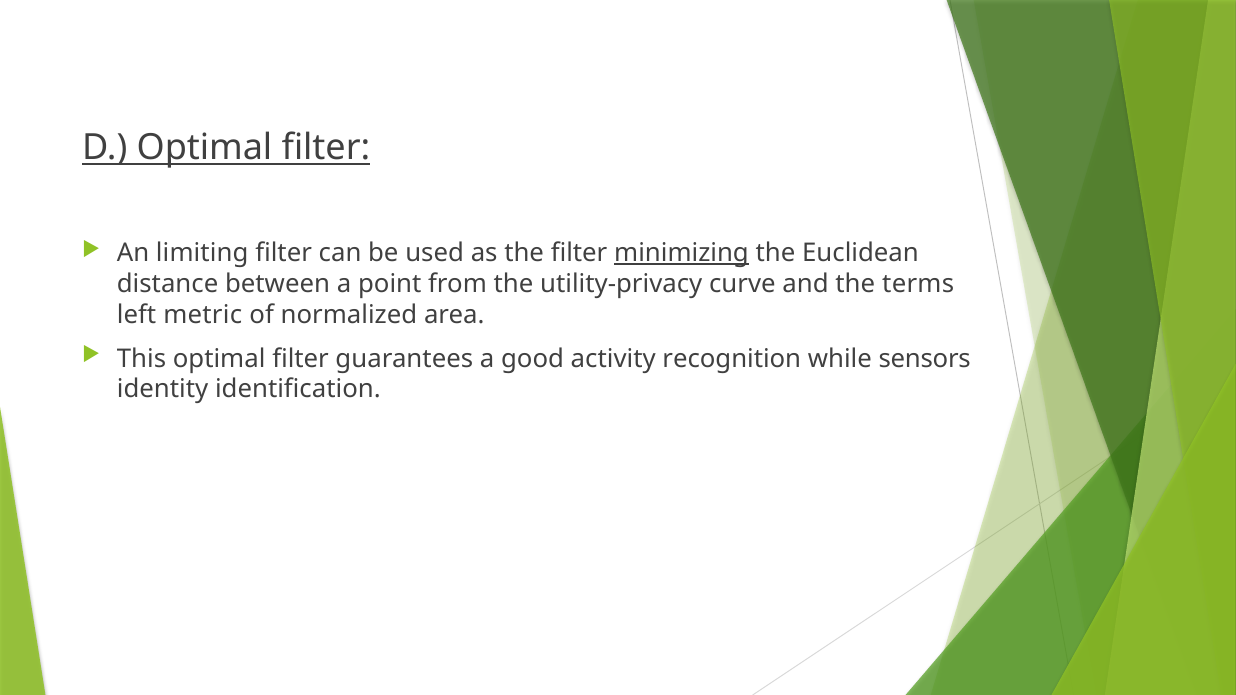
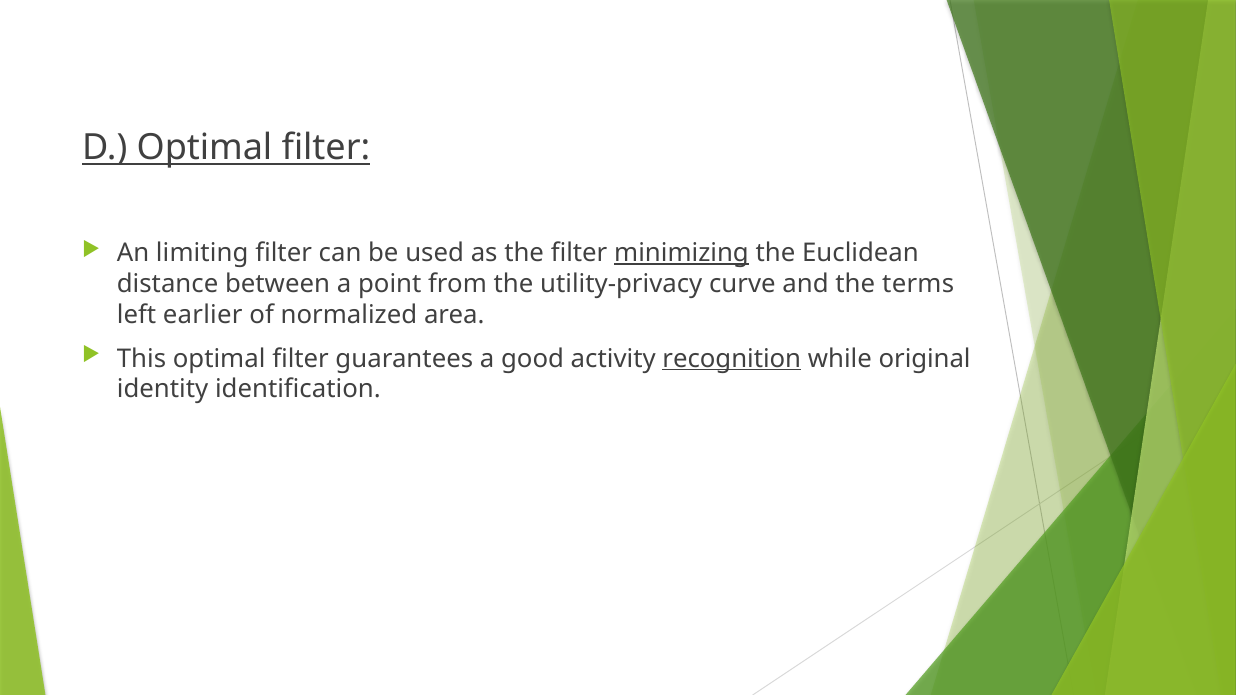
metric: metric -> earlier
recognition underline: none -> present
sensors: sensors -> original
